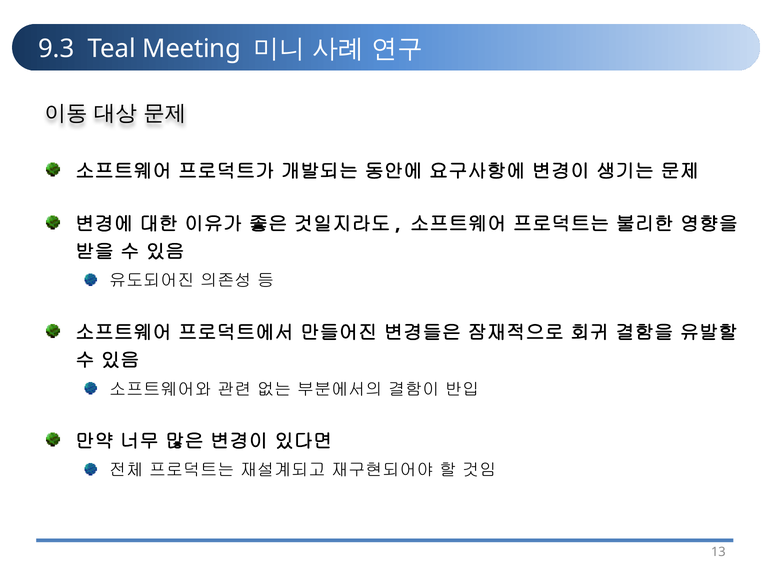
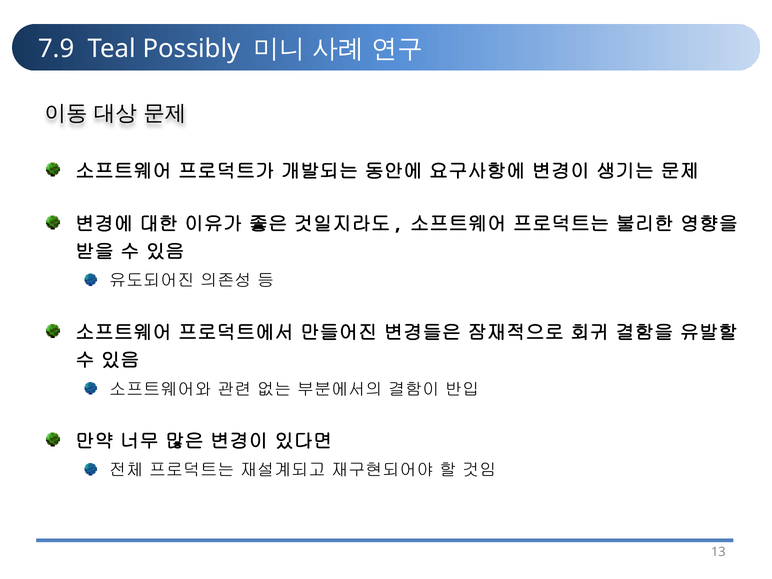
9.3: 9.3 -> 7.9
Meeting: Meeting -> Possibly
